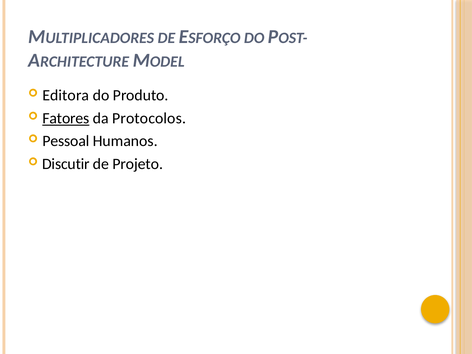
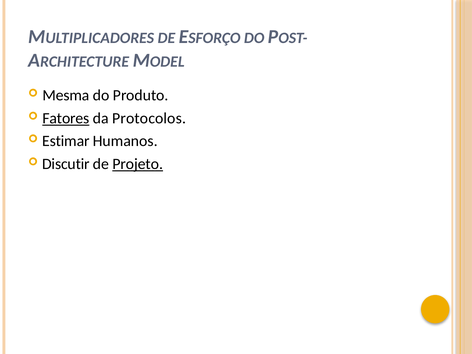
Editora: Editora -> Mesma
Pessoal: Pessoal -> Estimar
Projeto underline: none -> present
